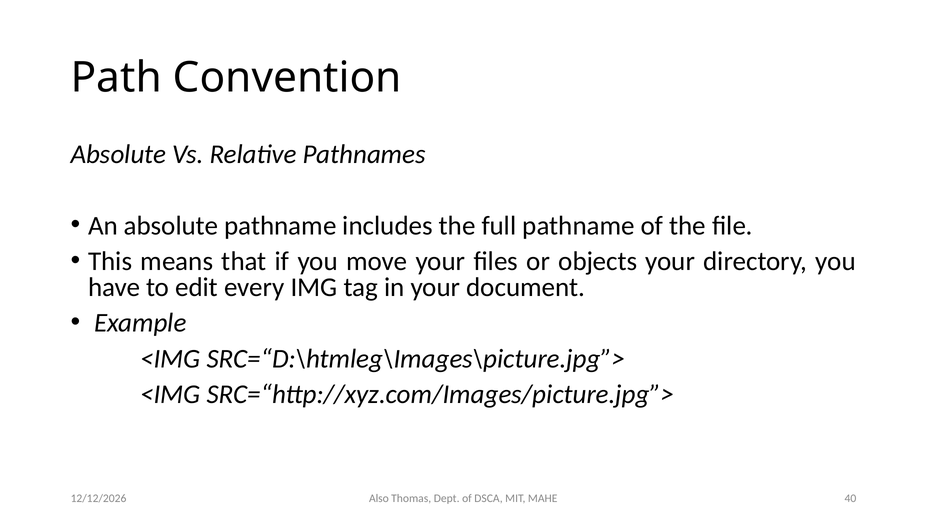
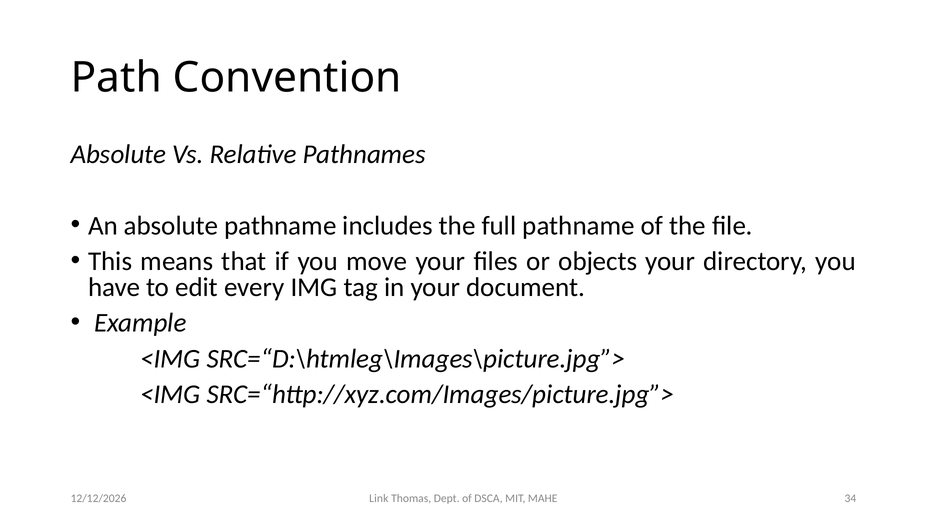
Also: Also -> Link
40: 40 -> 34
